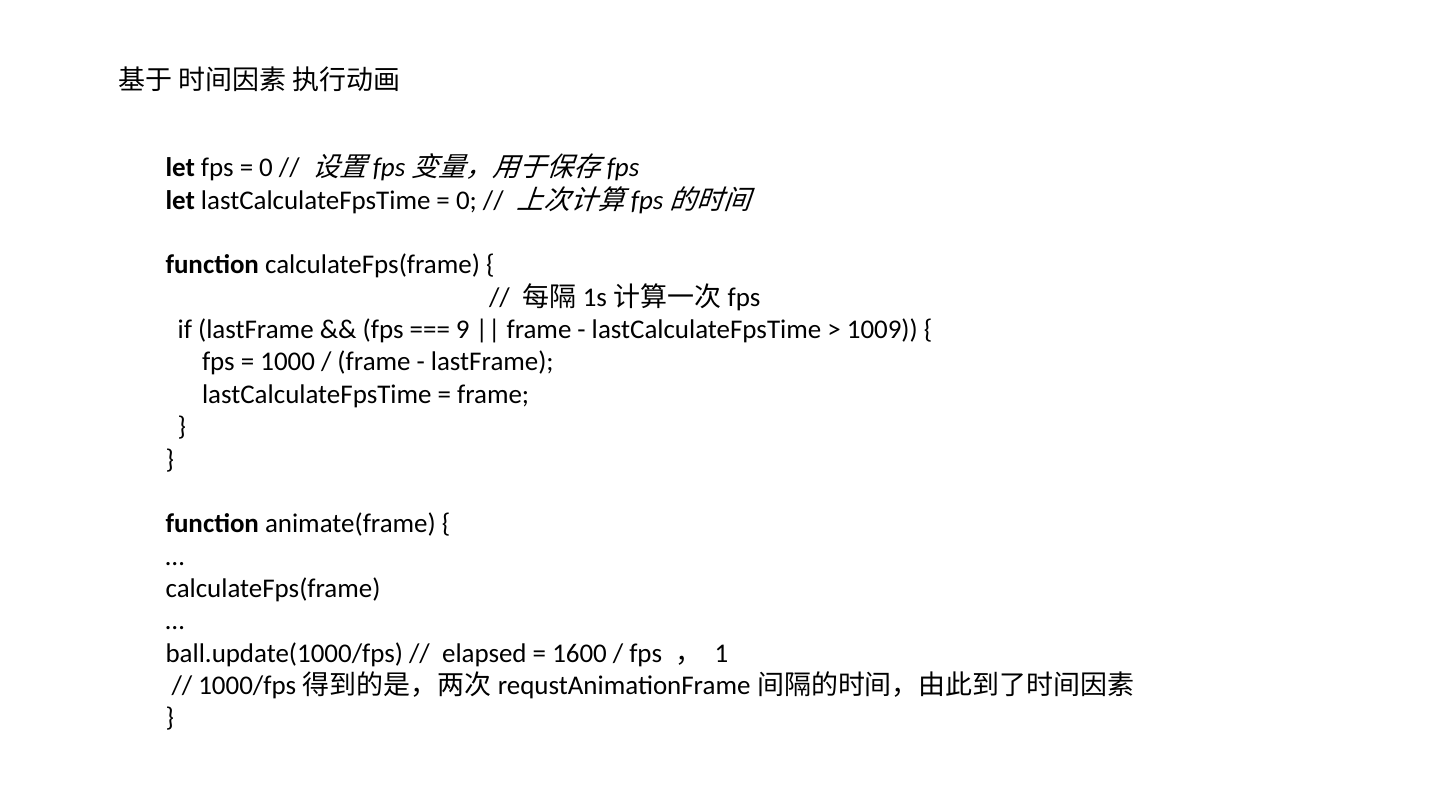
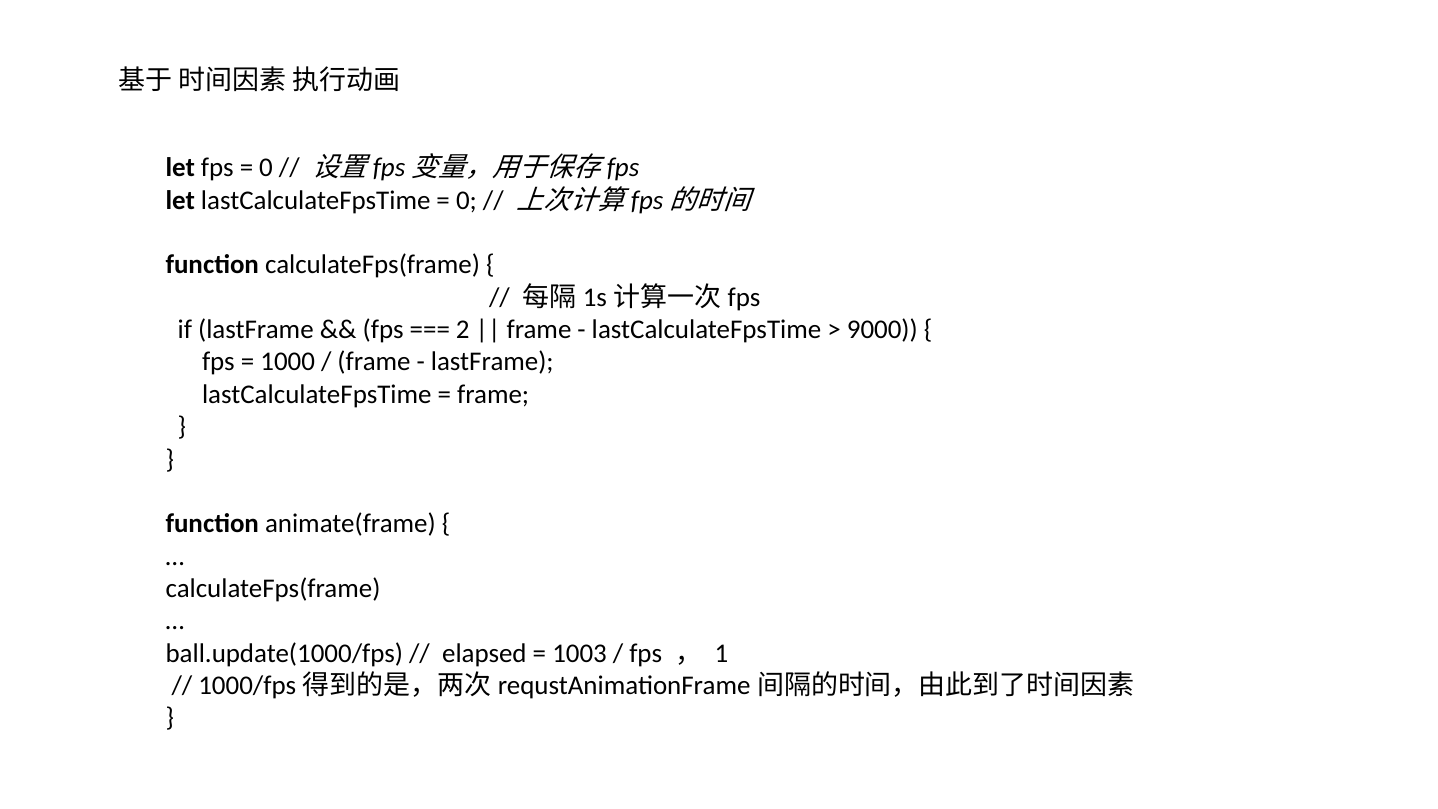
9: 9 -> 2
1009: 1009 -> 9000
1600: 1600 -> 1003
